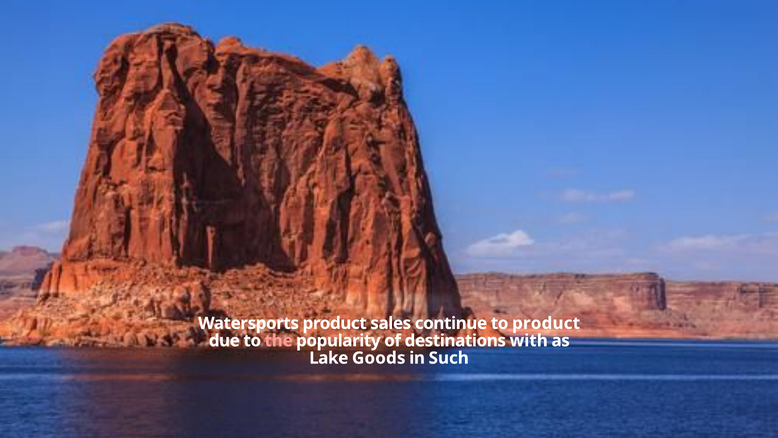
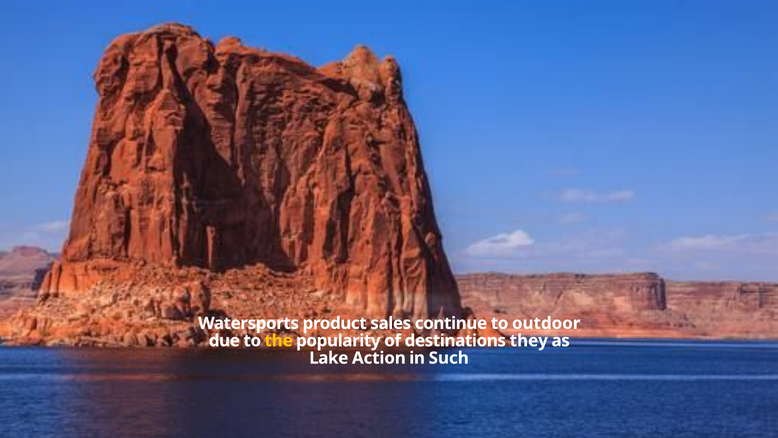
to product: product -> outdoor
the colour: pink -> yellow
with: with -> they
Goods: Goods -> Action
